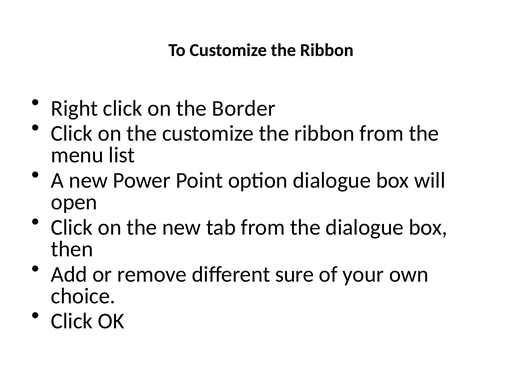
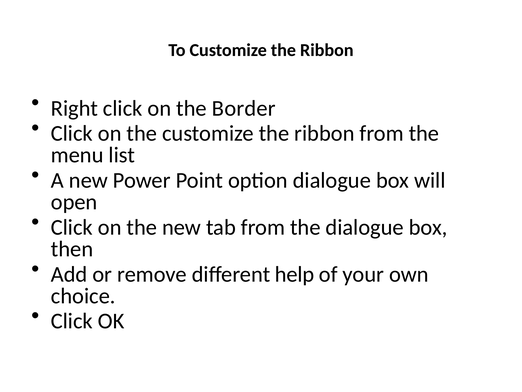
sure: sure -> help
